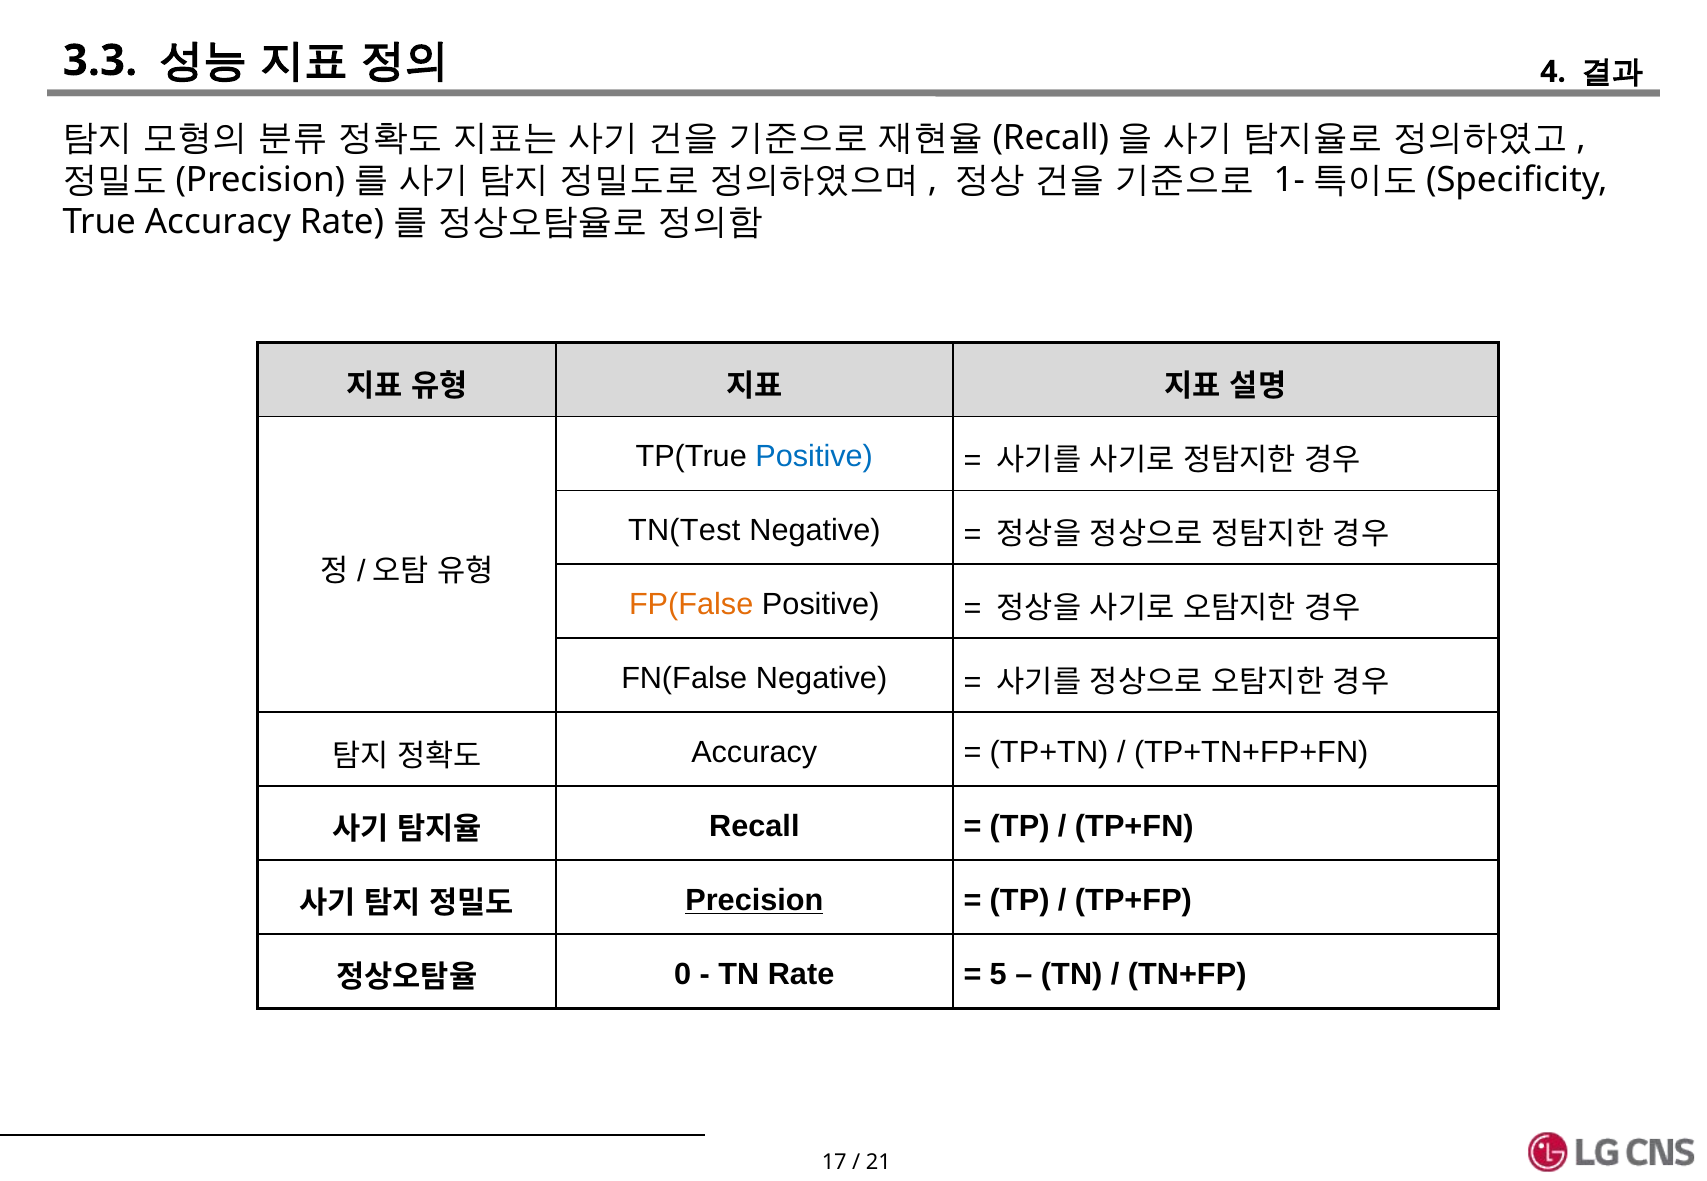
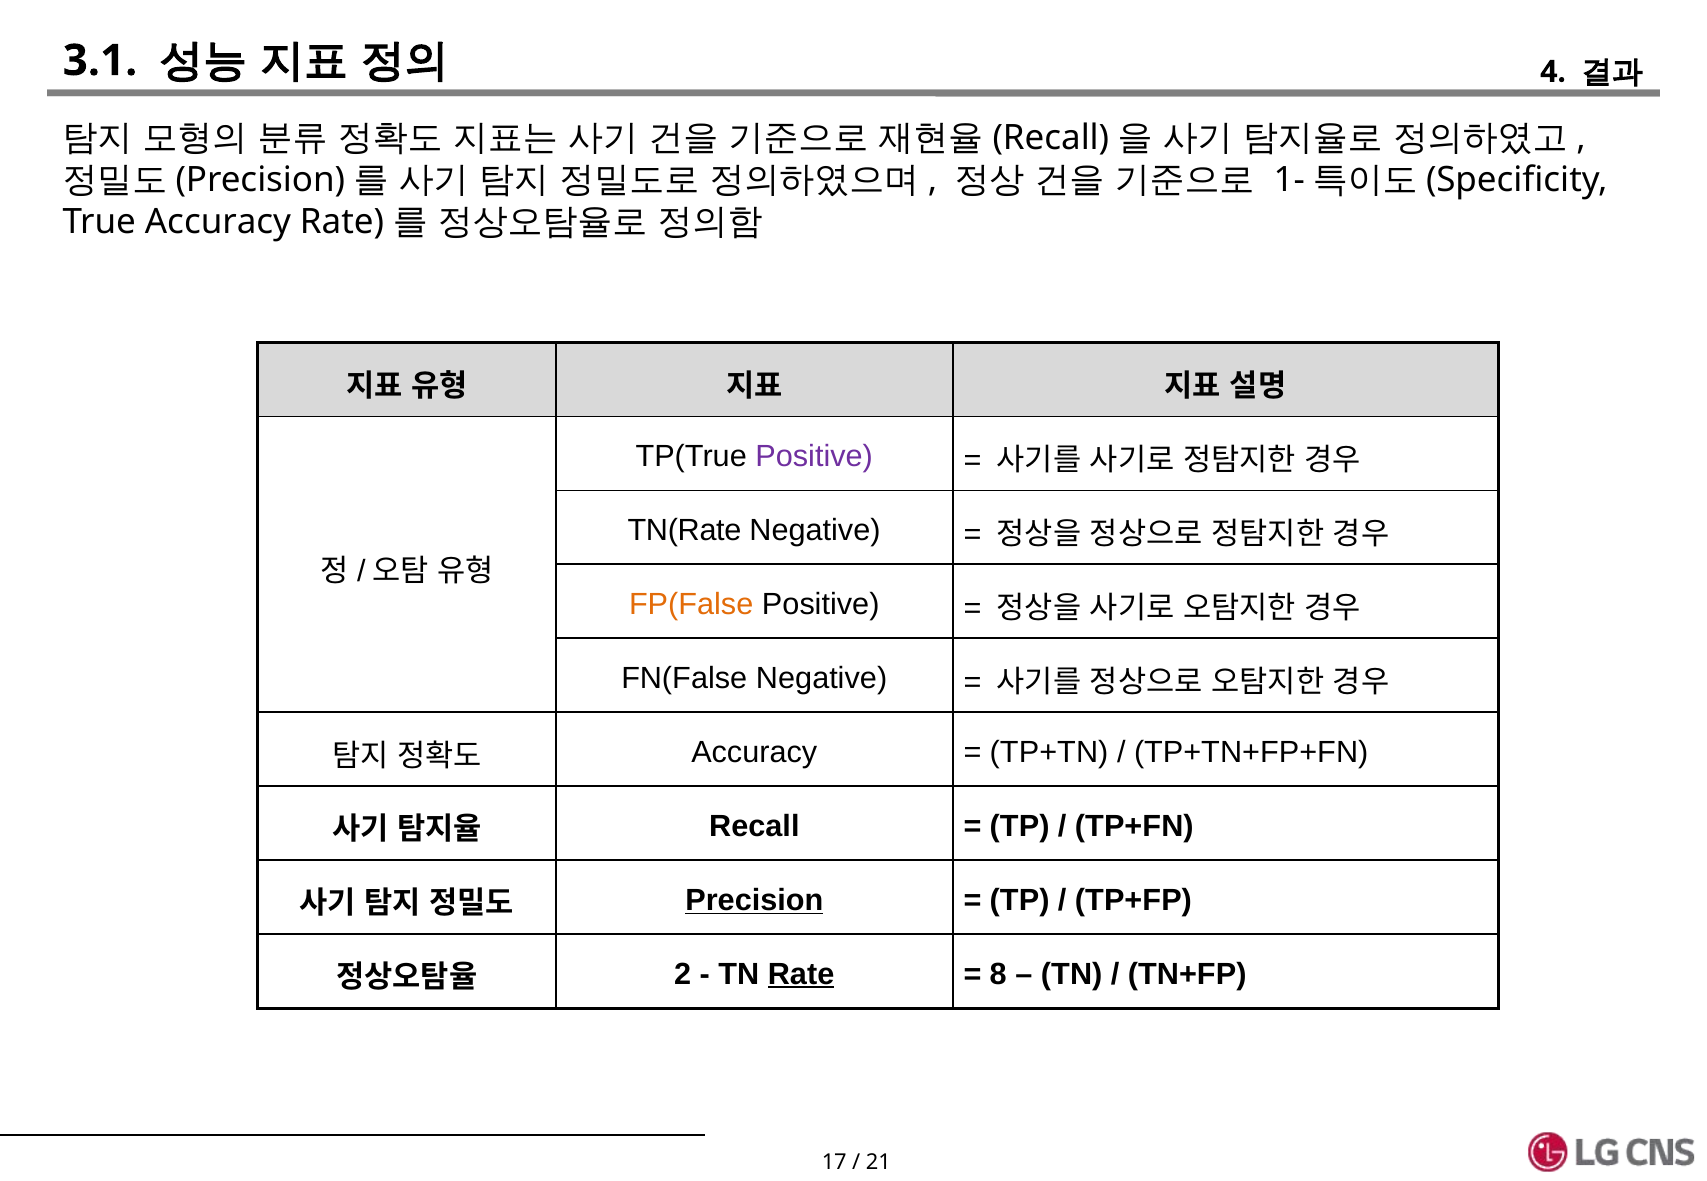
3.3: 3.3 -> 3.1
Positive at (814, 457) colour: blue -> purple
TN(Test: TN(Test -> TN(Rate
0: 0 -> 2
Rate underline: none -> present
5: 5 -> 8
